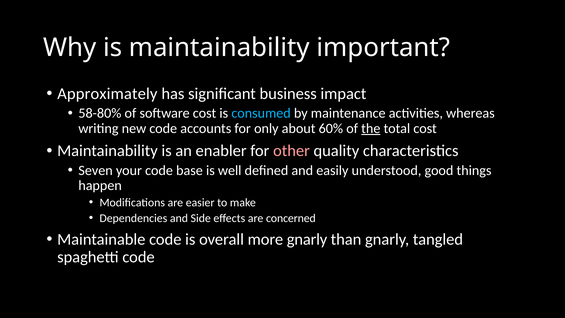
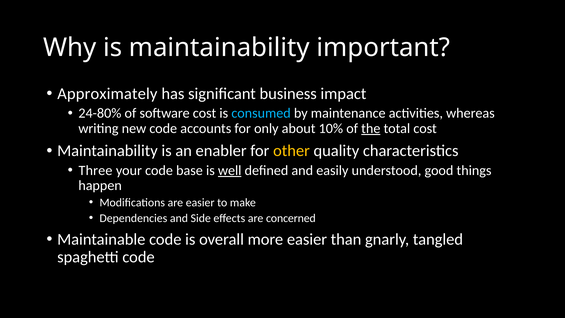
58-80%: 58-80% -> 24-80%
60%: 60% -> 10%
other colour: pink -> yellow
Seven: Seven -> Three
well underline: none -> present
more gnarly: gnarly -> easier
